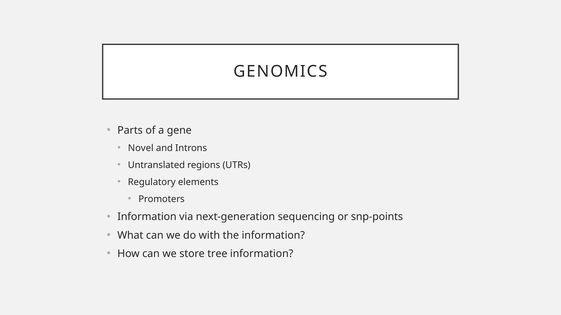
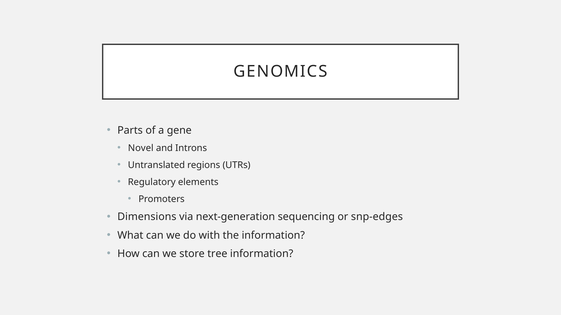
Information at (147, 217): Information -> Dimensions
snp-points: snp-points -> snp-edges
